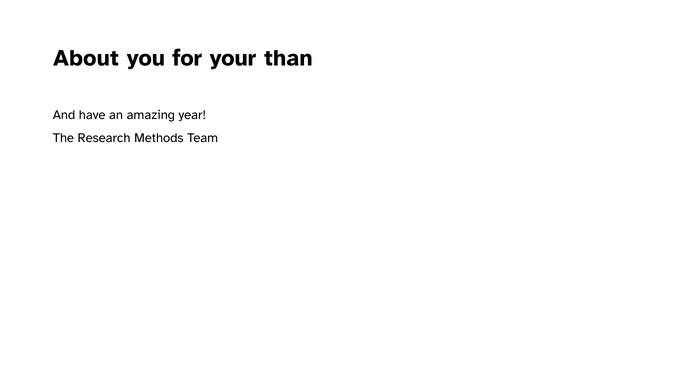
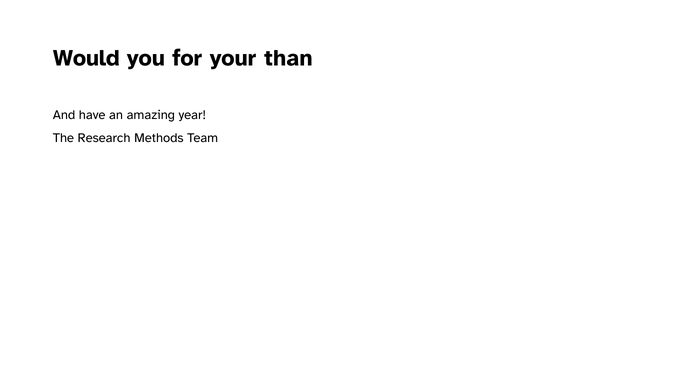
About: About -> Would
